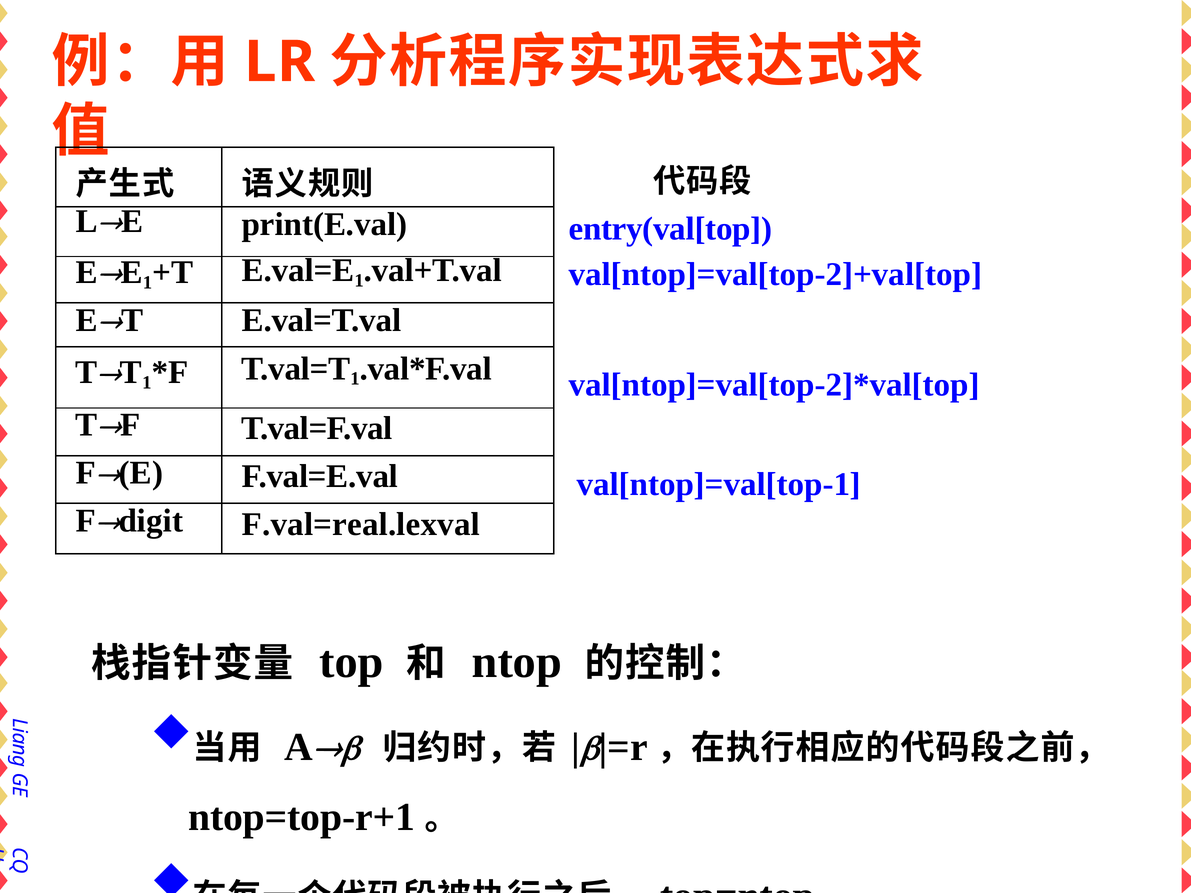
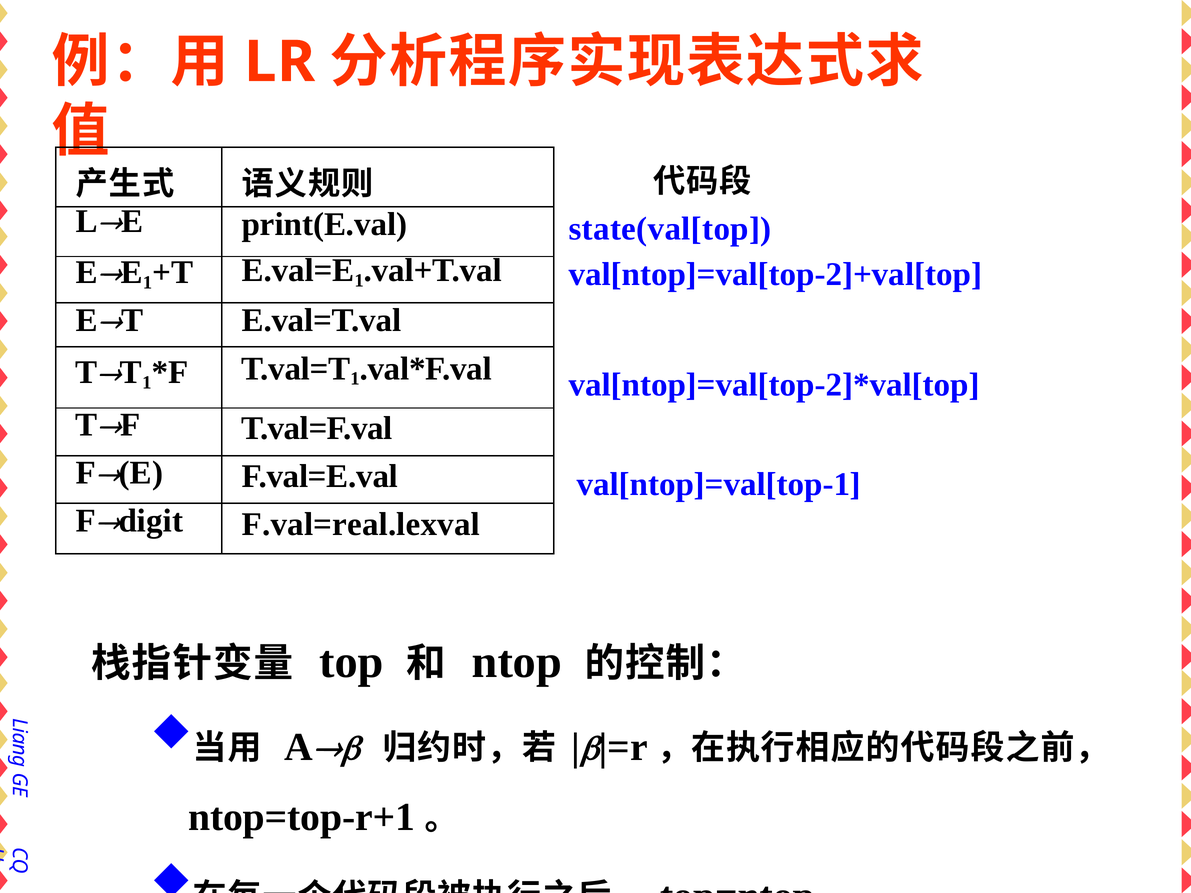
entry(val[top: entry(val[top -> state(val[top
